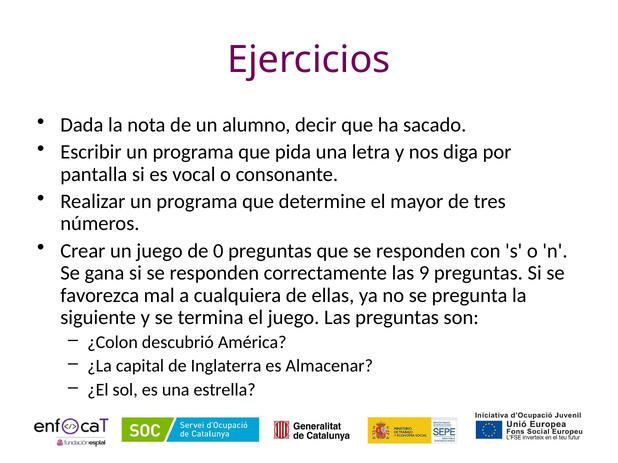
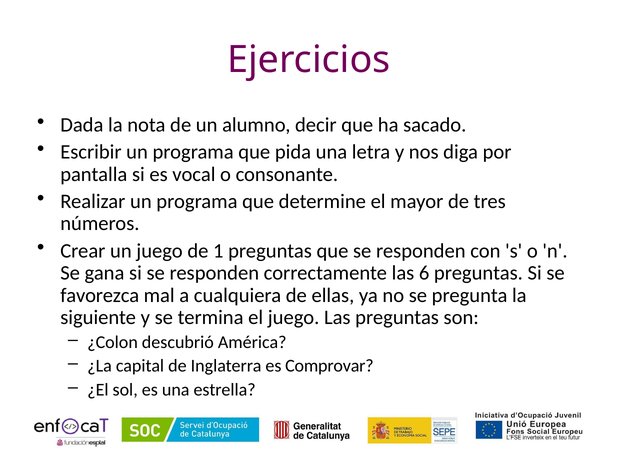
0: 0 -> 1
9: 9 -> 6
Almacenar: Almacenar -> Comprovar
